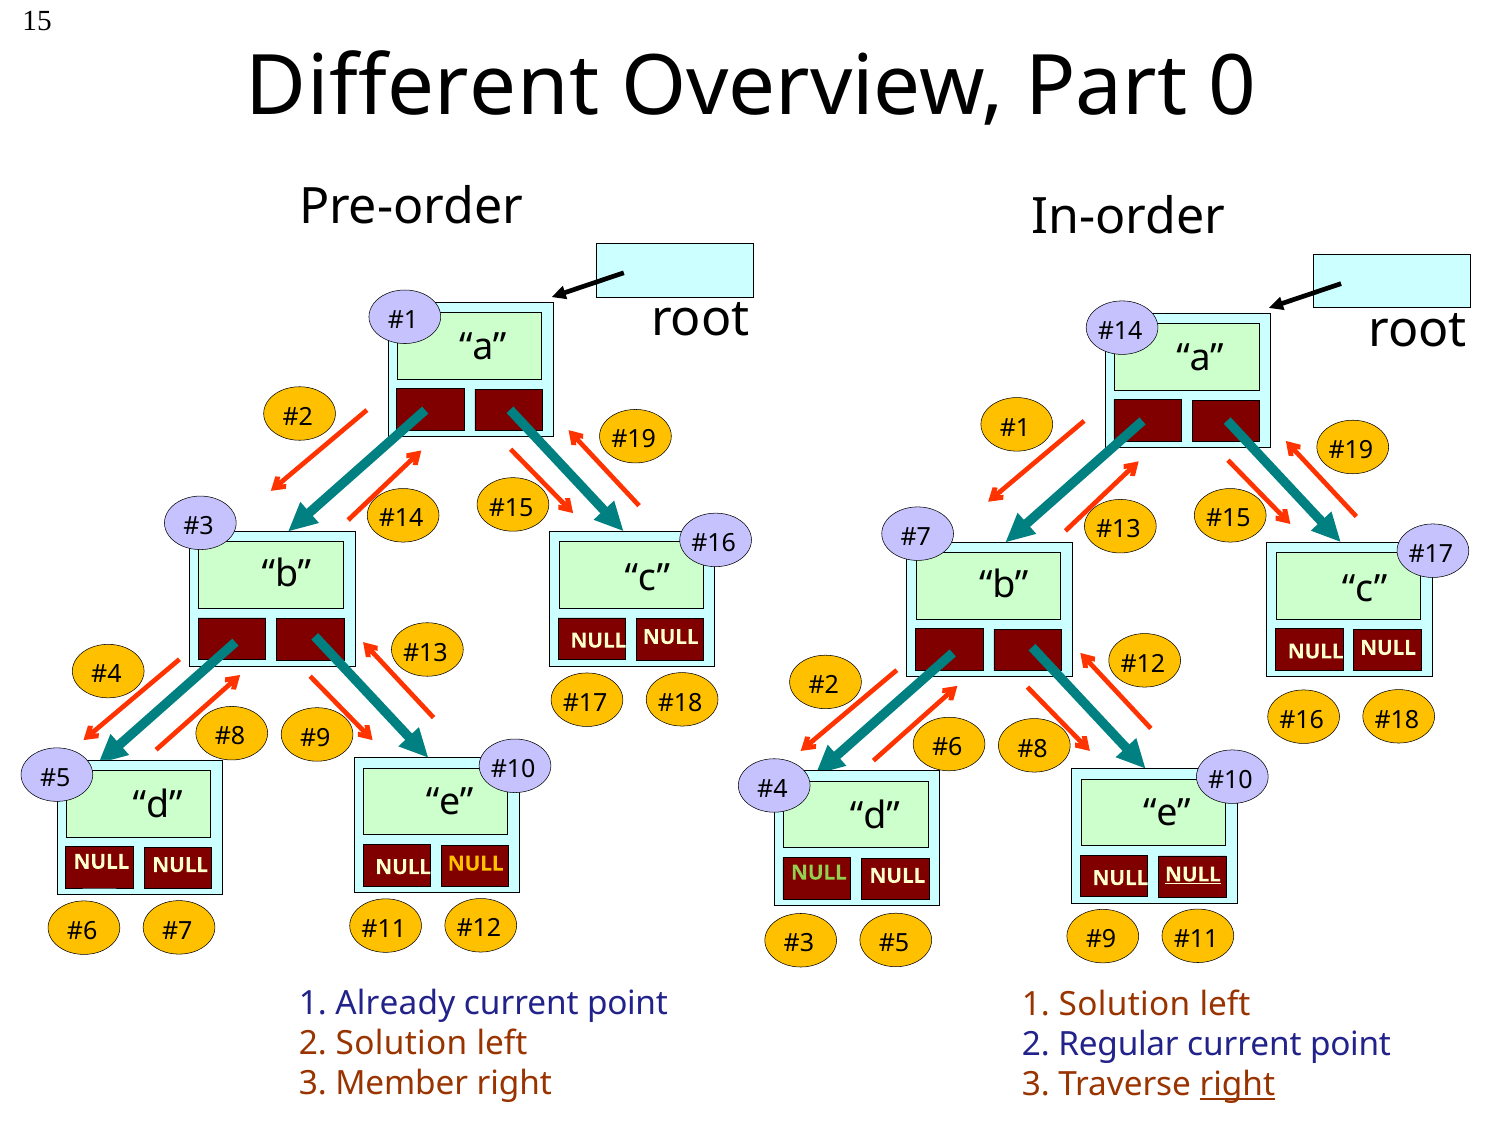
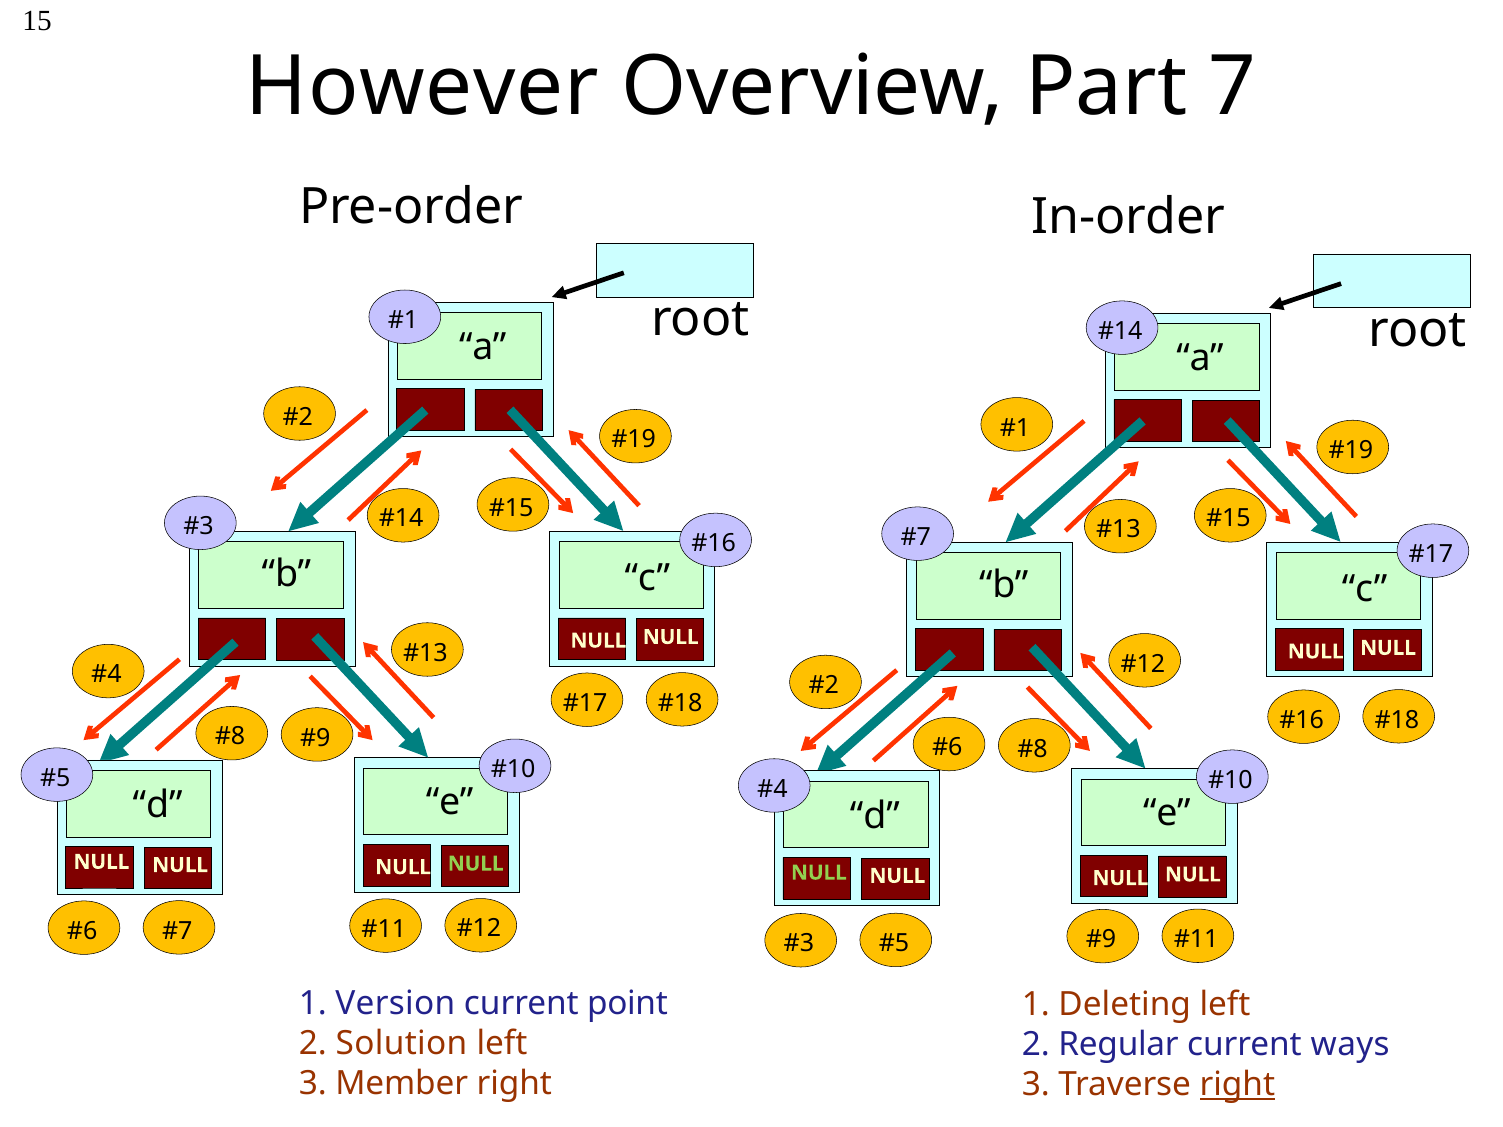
Different: Different -> However
0: 0 -> 7
NULL at (476, 864) colour: yellow -> light green
NULL at (1193, 875) underline: present -> none
Already: Already -> Version
1 Solution: Solution -> Deleting
point at (1351, 1044): point -> ways
